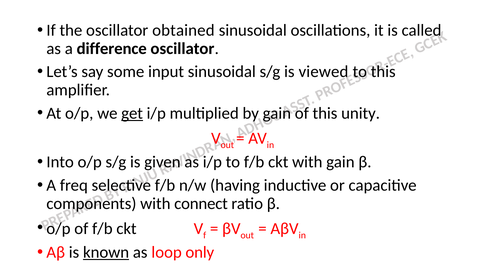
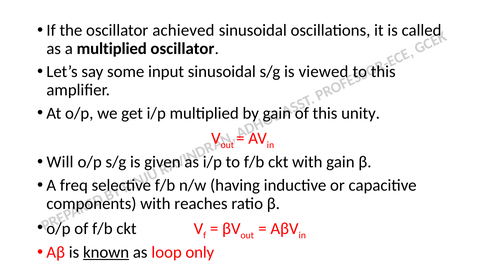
obtained: obtained -> achieved
a difference: difference -> multiplied
get underline: present -> none
Into: Into -> Will
connect: connect -> reaches
